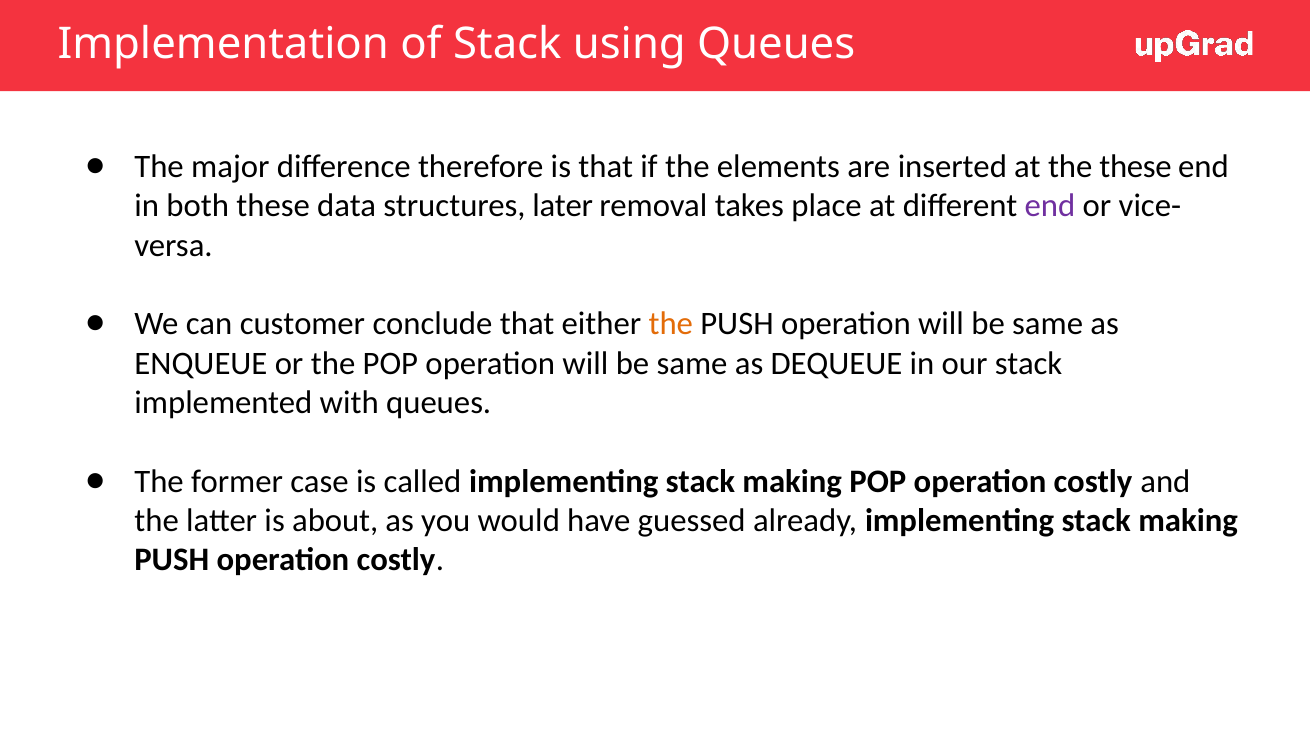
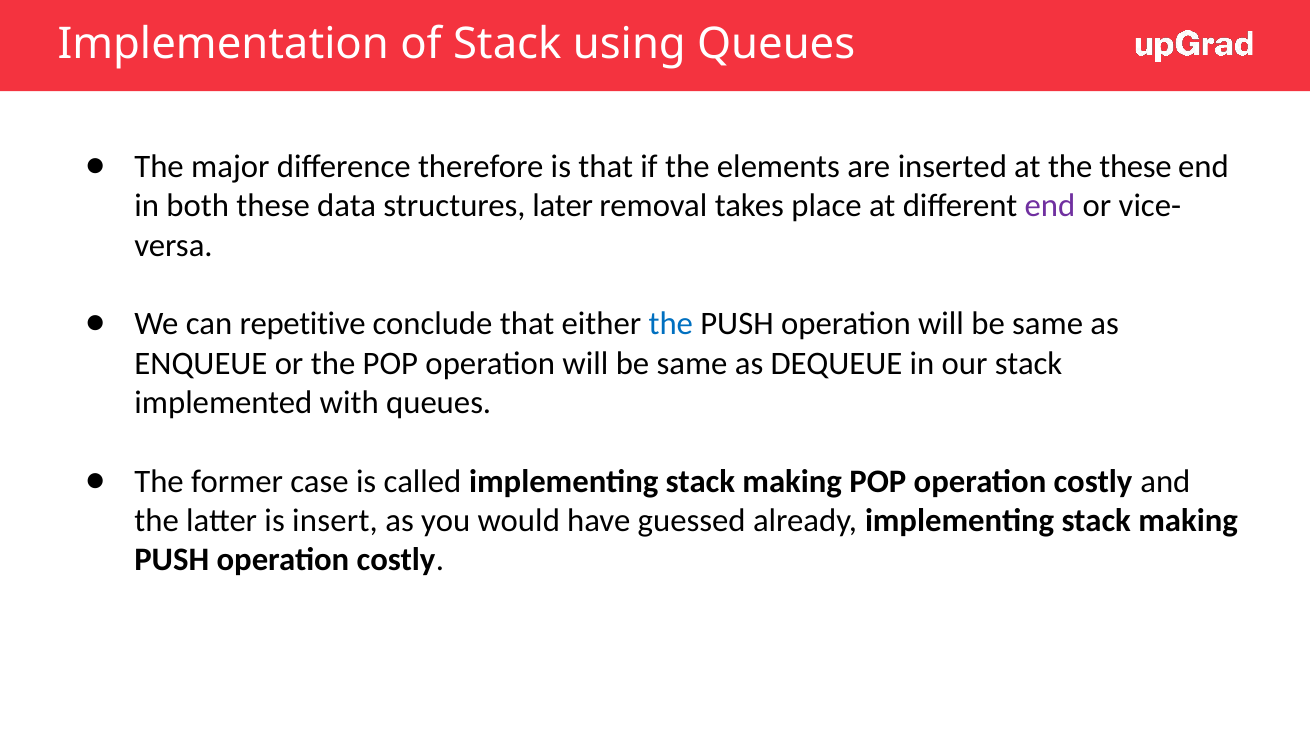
customer: customer -> repetitive
the at (671, 324) colour: orange -> blue
about: about -> insert
